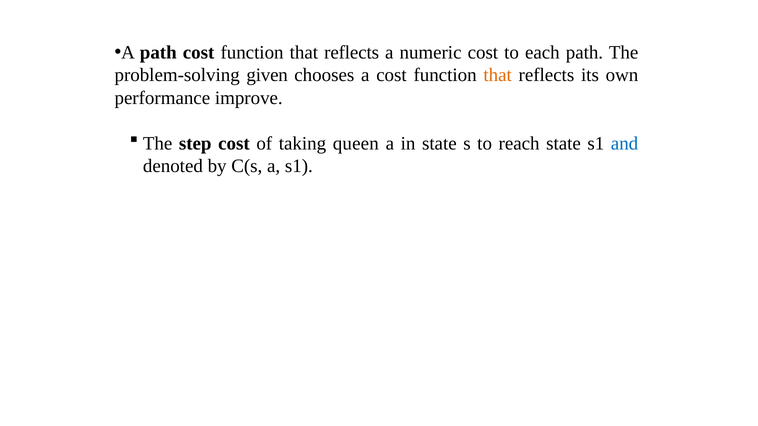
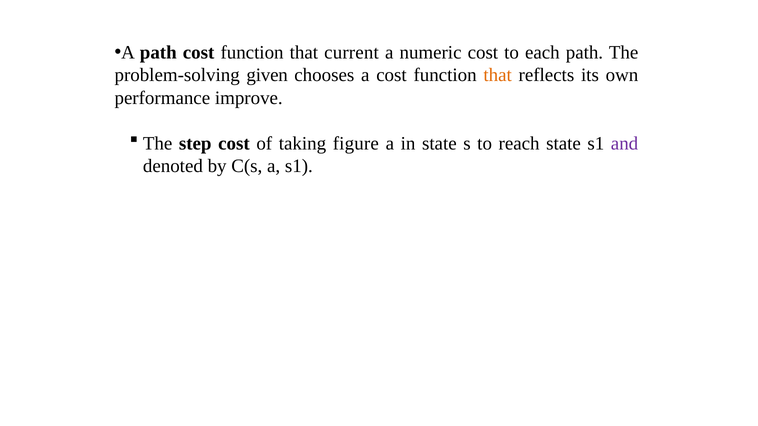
reflects at (352, 52): reflects -> current
queen: queen -> figure
and colour: blue -> purple
